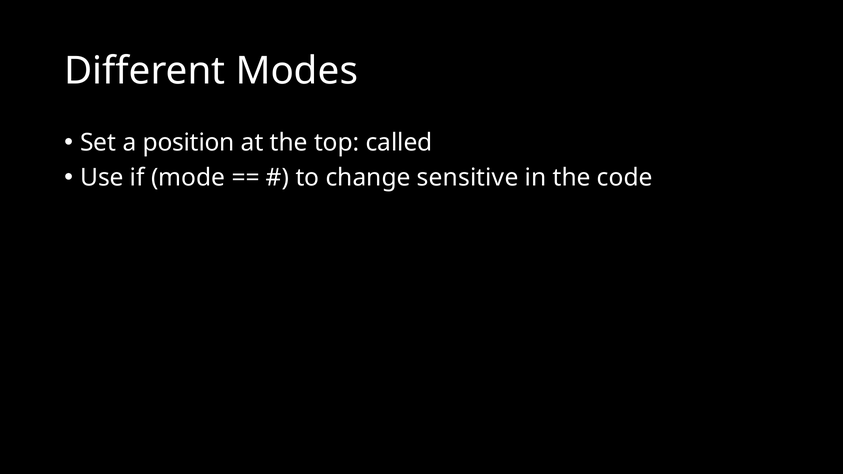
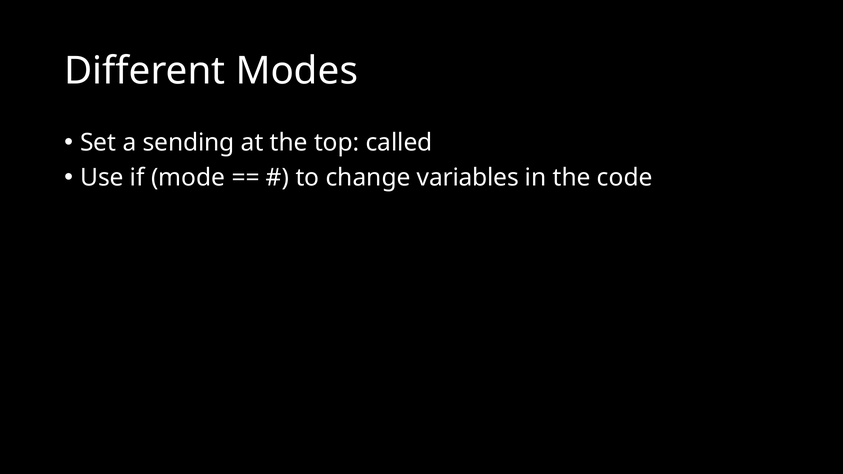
position: position -> sending
sensitive: sensitive -> variables
